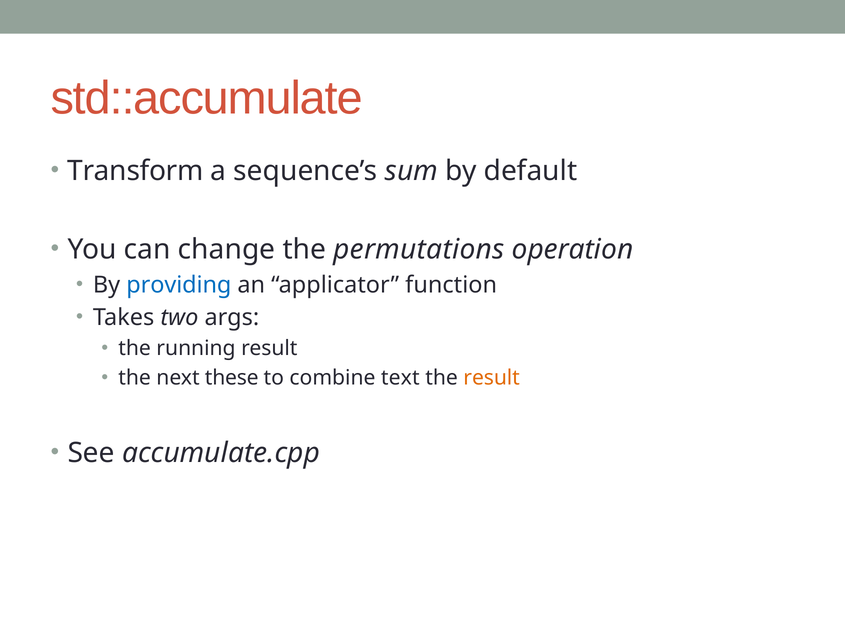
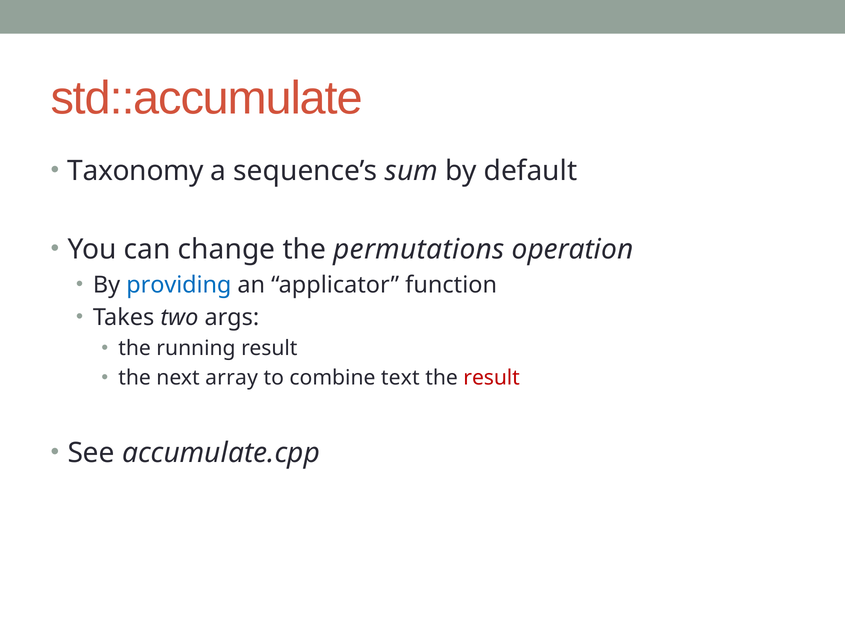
Transform: Transform -> Taxonomy
these: these -> array
result at (492, 378) colour: orange -> red
